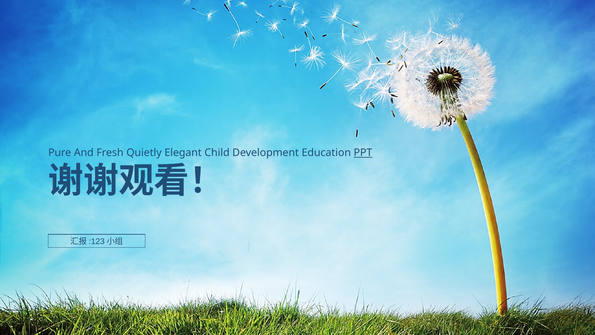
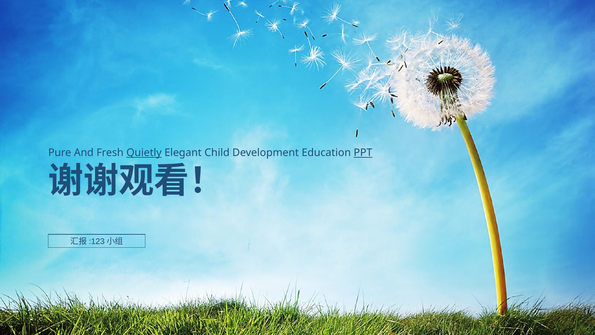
Quietly underline: none -> present
